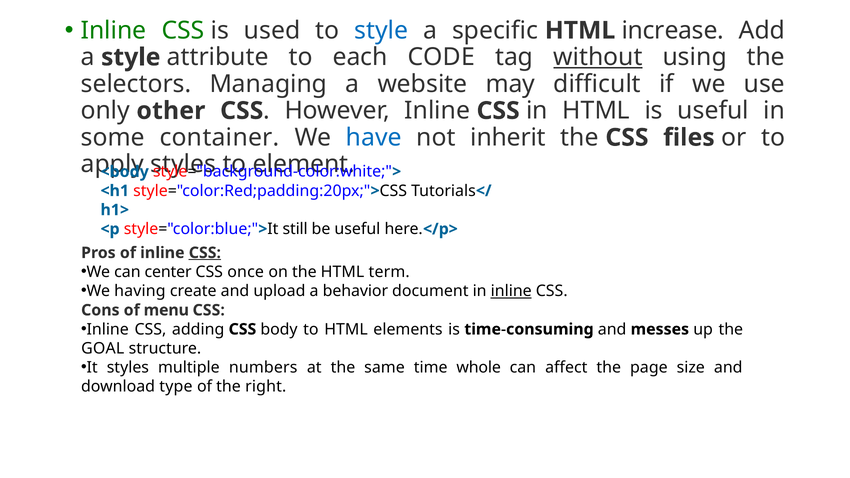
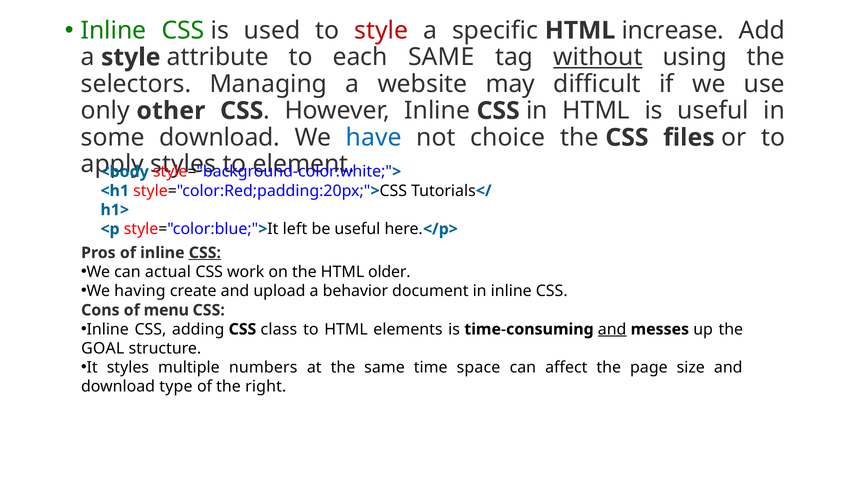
style at (381, 30) colour: blue -> red
each CODE: CODE -> SAME
some container: container -> download
inherit: inherit -> choice
still: still -> left
center: center -> actual
once: once -> work
term: term -> older
inline at (511, 291) underline: present -> none
body: body -> class
and at (612, 329) underline: none -> present
whole: whole -> space
